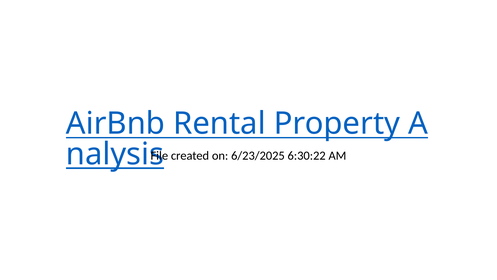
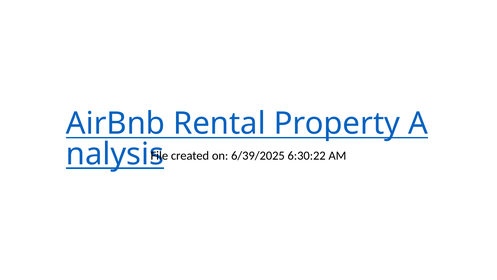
6/23/2025: 6/23/2025 -> 6/39/2025
